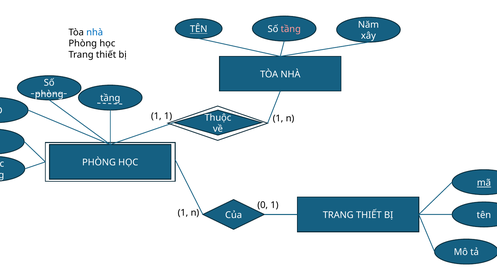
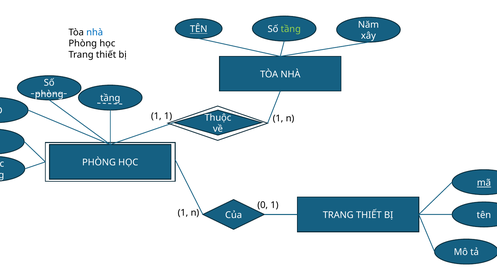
tầng at (291, 29) colour: pink -> light green
